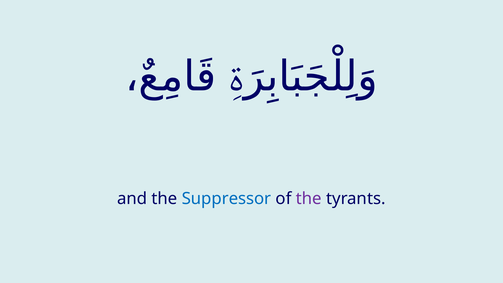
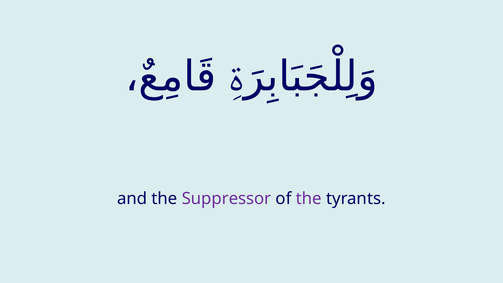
Suppressor colour: blue -> purple
